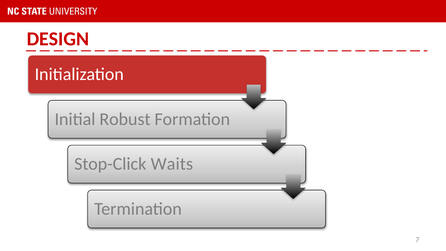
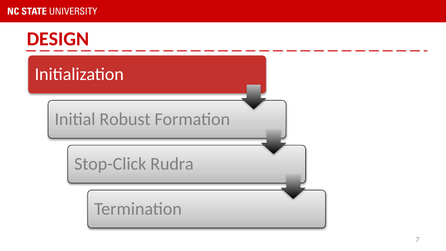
Waits: Waits -> Rudra
